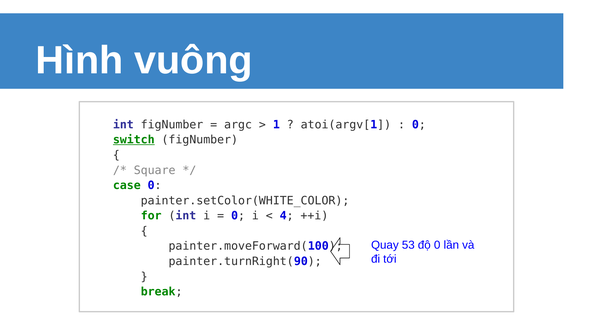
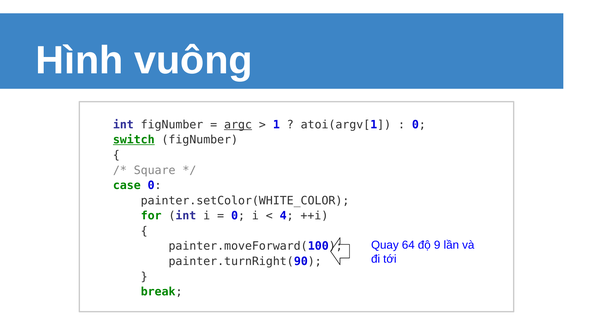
argc underline: none -> present
53: 53 -> 64
độ 0: 0 -> 9
